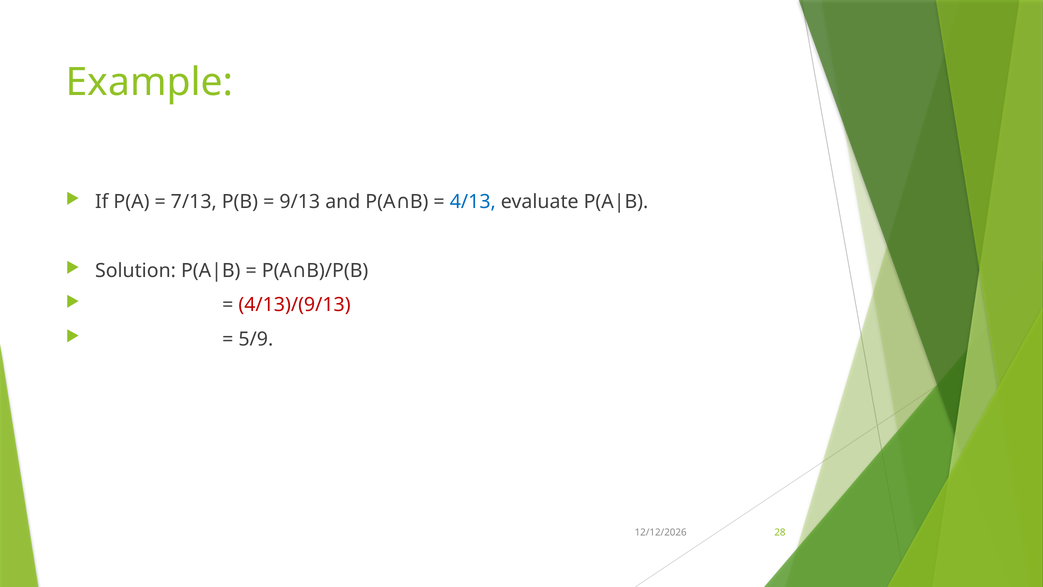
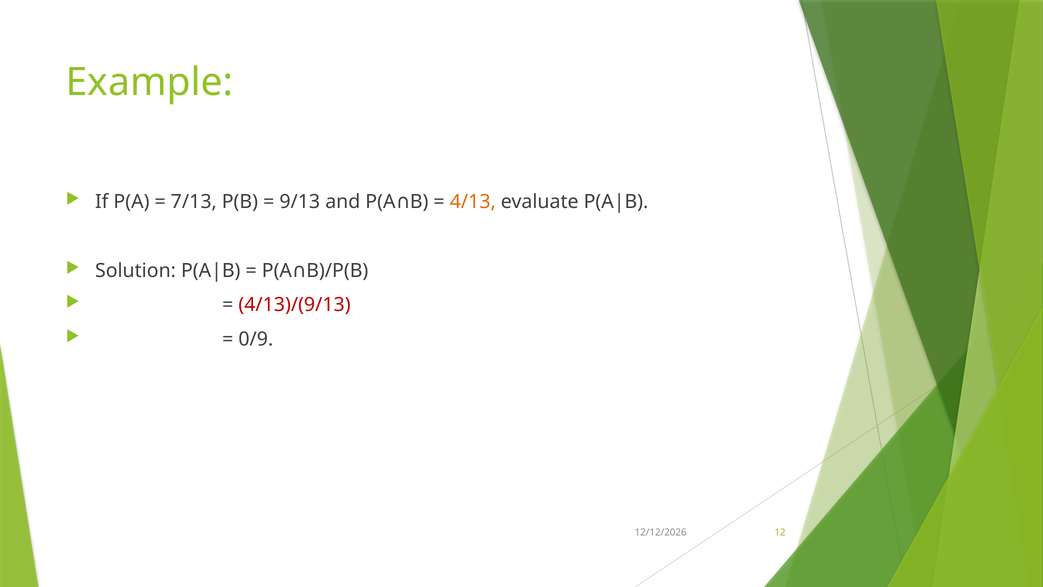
4/13 colour: blue -> orange
5/9: 5/9 -> 0/9
28: 28 -> 12
